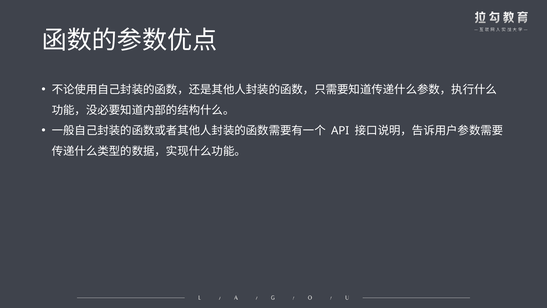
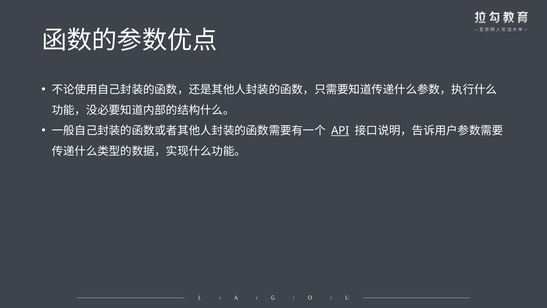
API underline: none -> present
